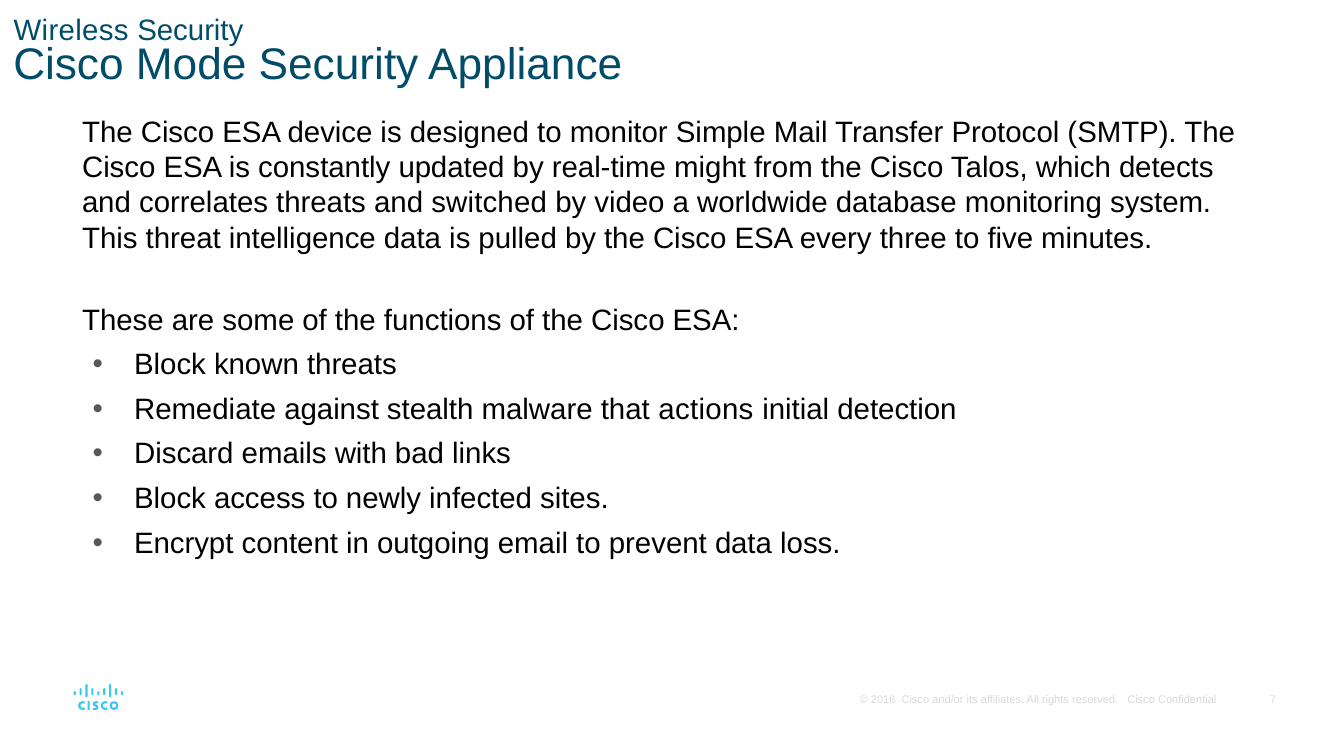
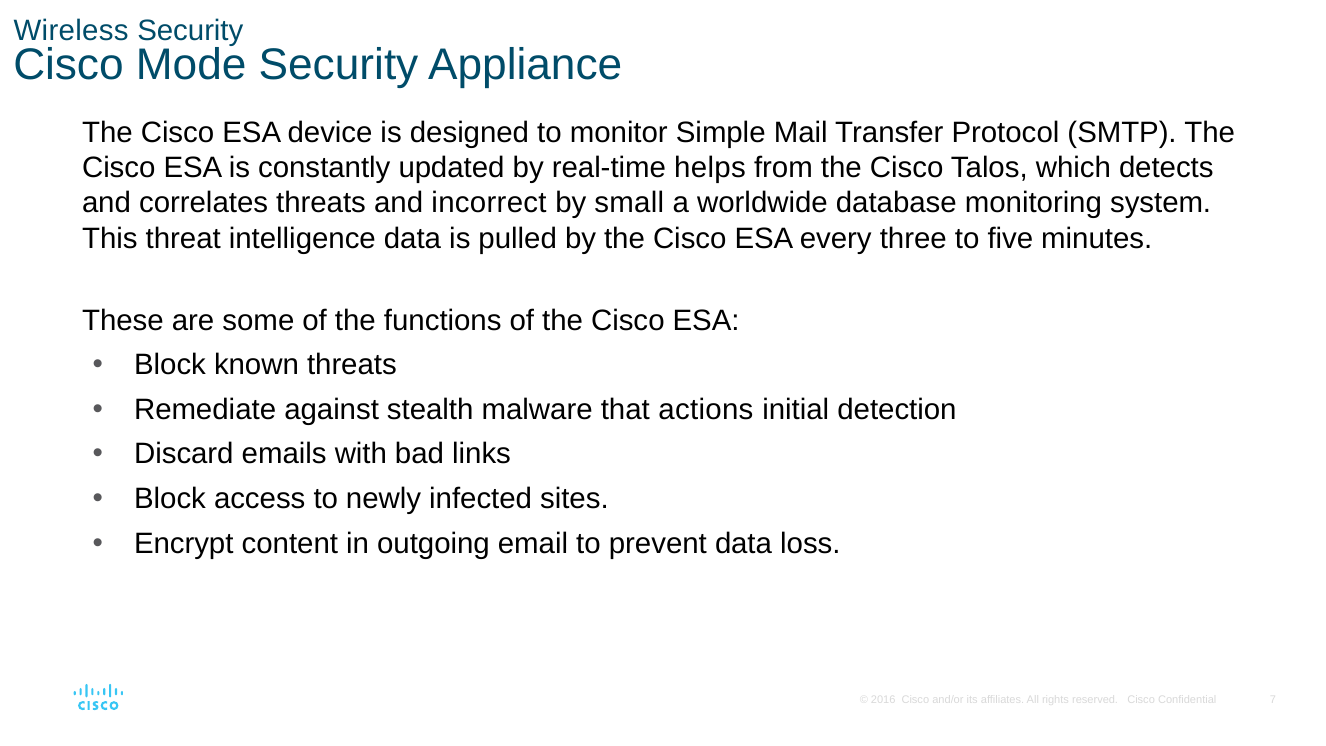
might: might -> helps
switched: switched -> incorrect
video: video -> small
